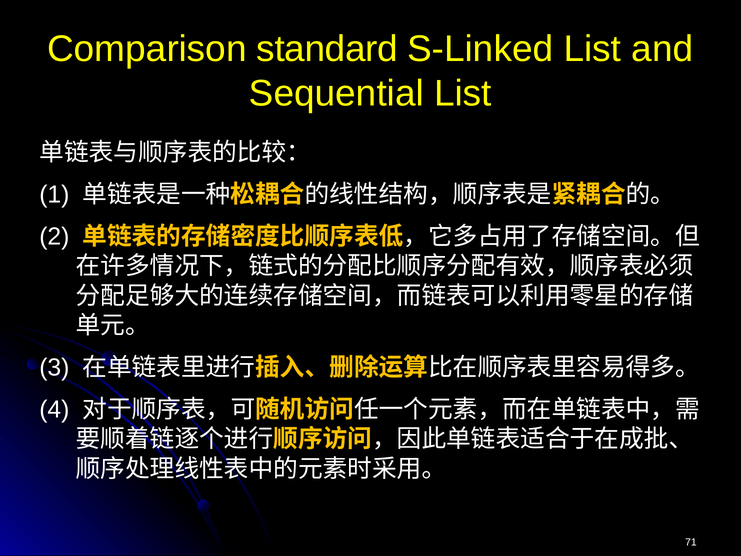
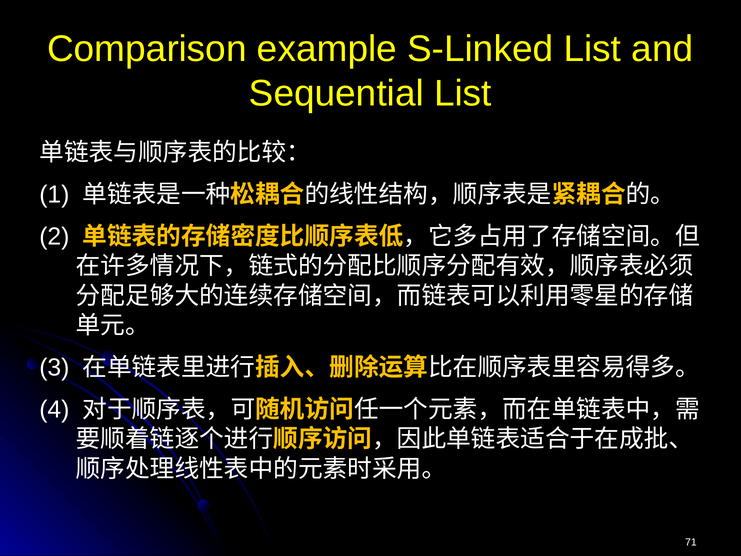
standard: standard -> example
